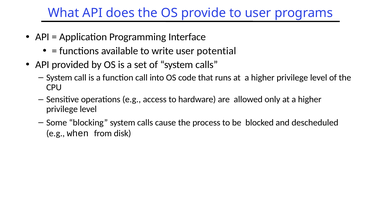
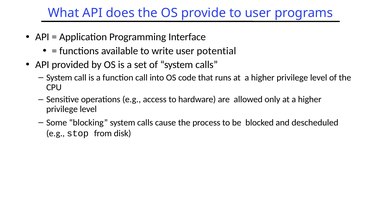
when: when -> stop
